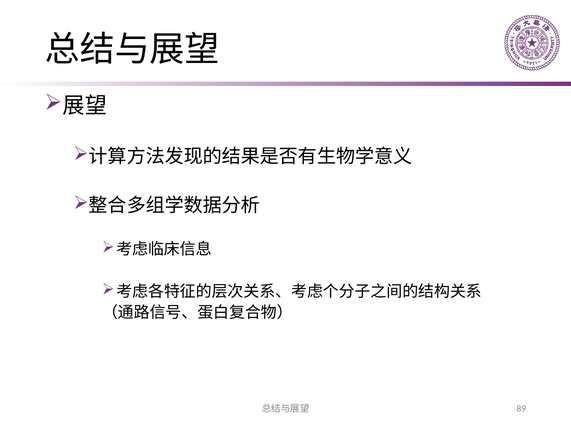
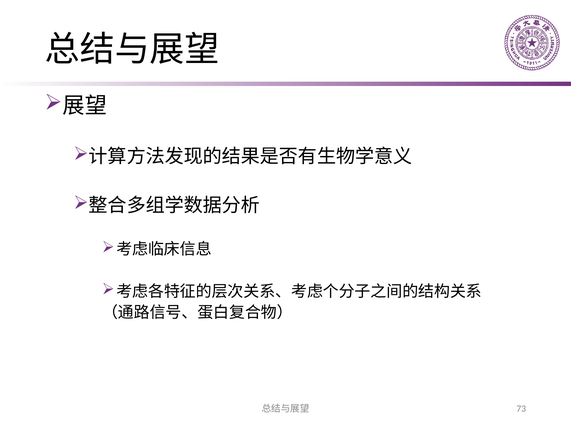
89: 89 -> 73
